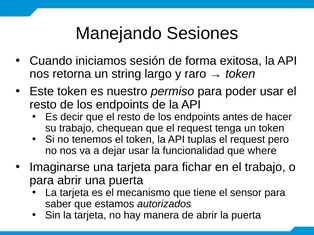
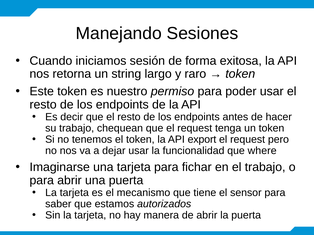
tuplas: tuplas -> export
